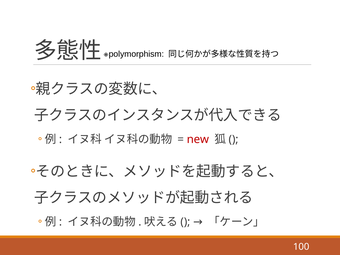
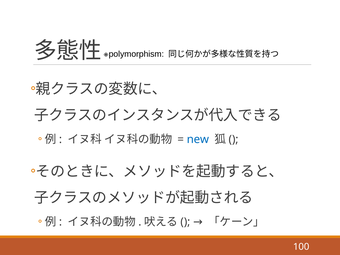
new colour: red -> blue
